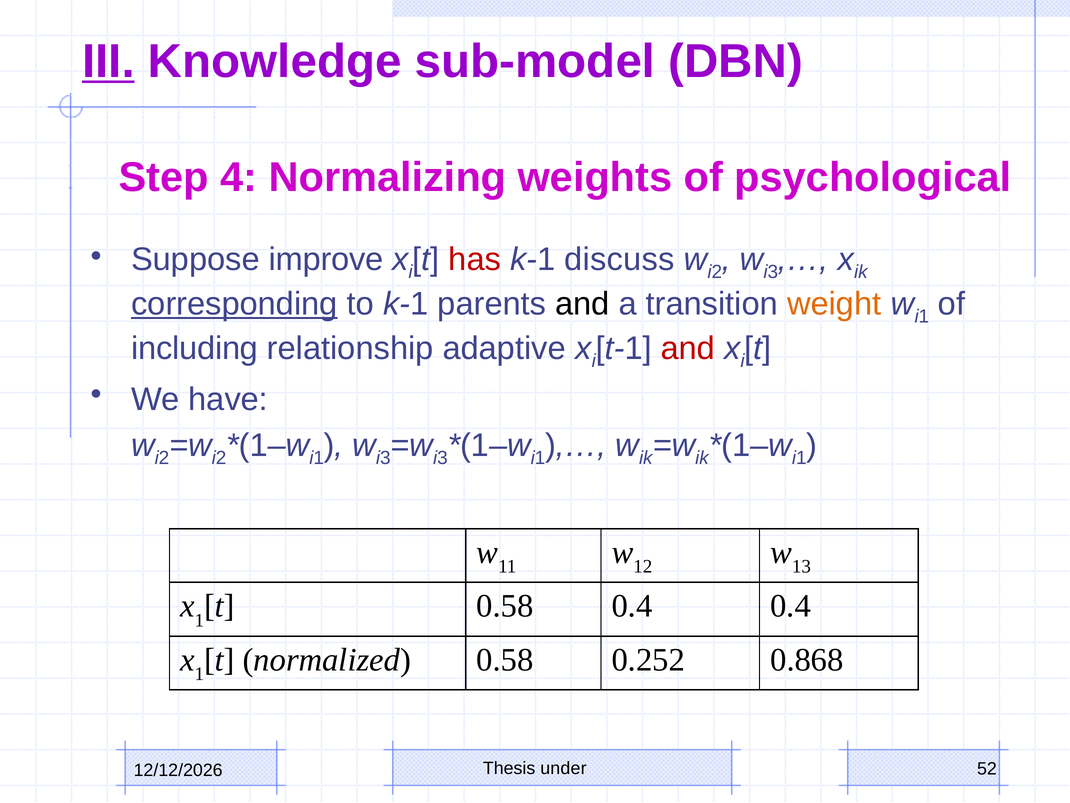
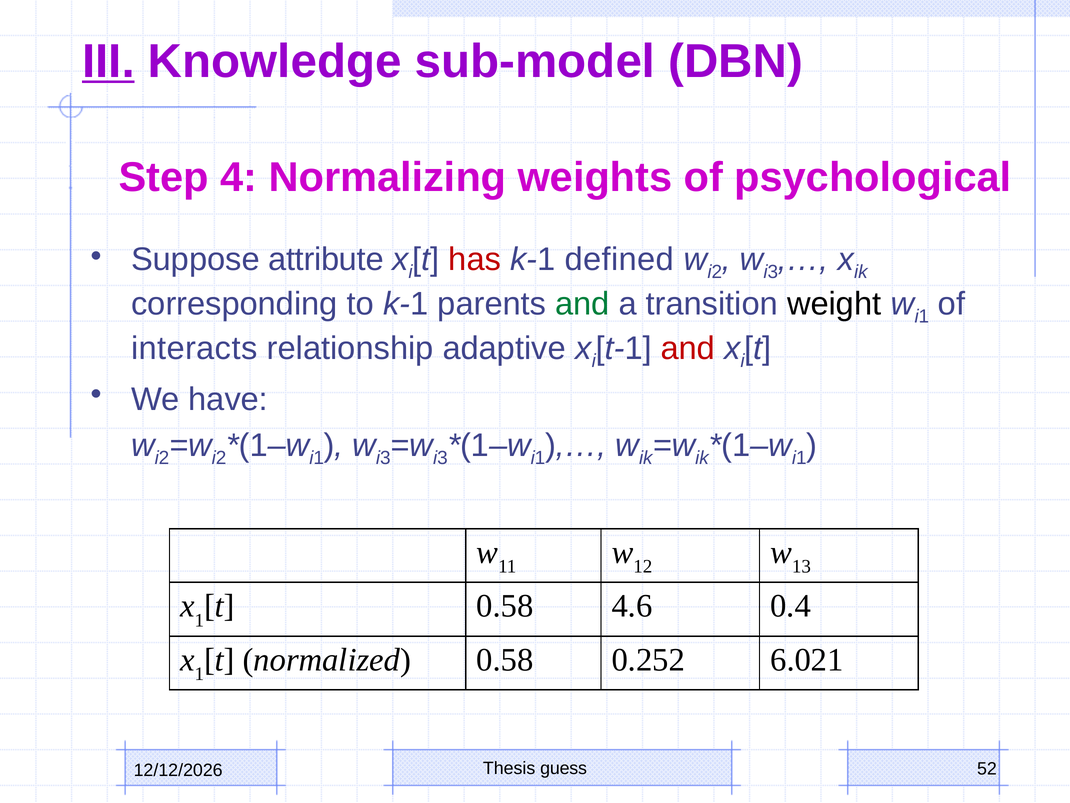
improve: improve -> attribute
discuss: discuss -> defined
corresponding underline: present -> none
and at (582, 304) colour: black -> green
weight colour: orange -> black
including: including -> interacts
0.58 0.4: 0.4 -> 4.6
0.868: 0.868 -> 6.021
under: under -> guess
